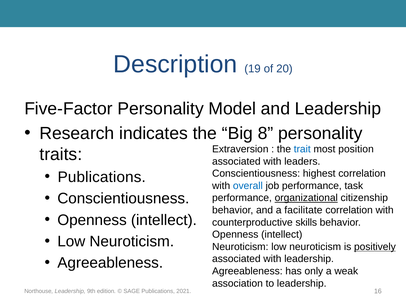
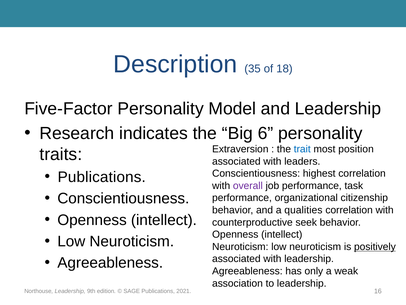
19: 19 -> 35
20: 20 -> 18
8: 8 -> 6
overall colour: blue -> purple
organizational underline: present -> none
facilitate: facilitate -> qualities
skills: skills -> seek
